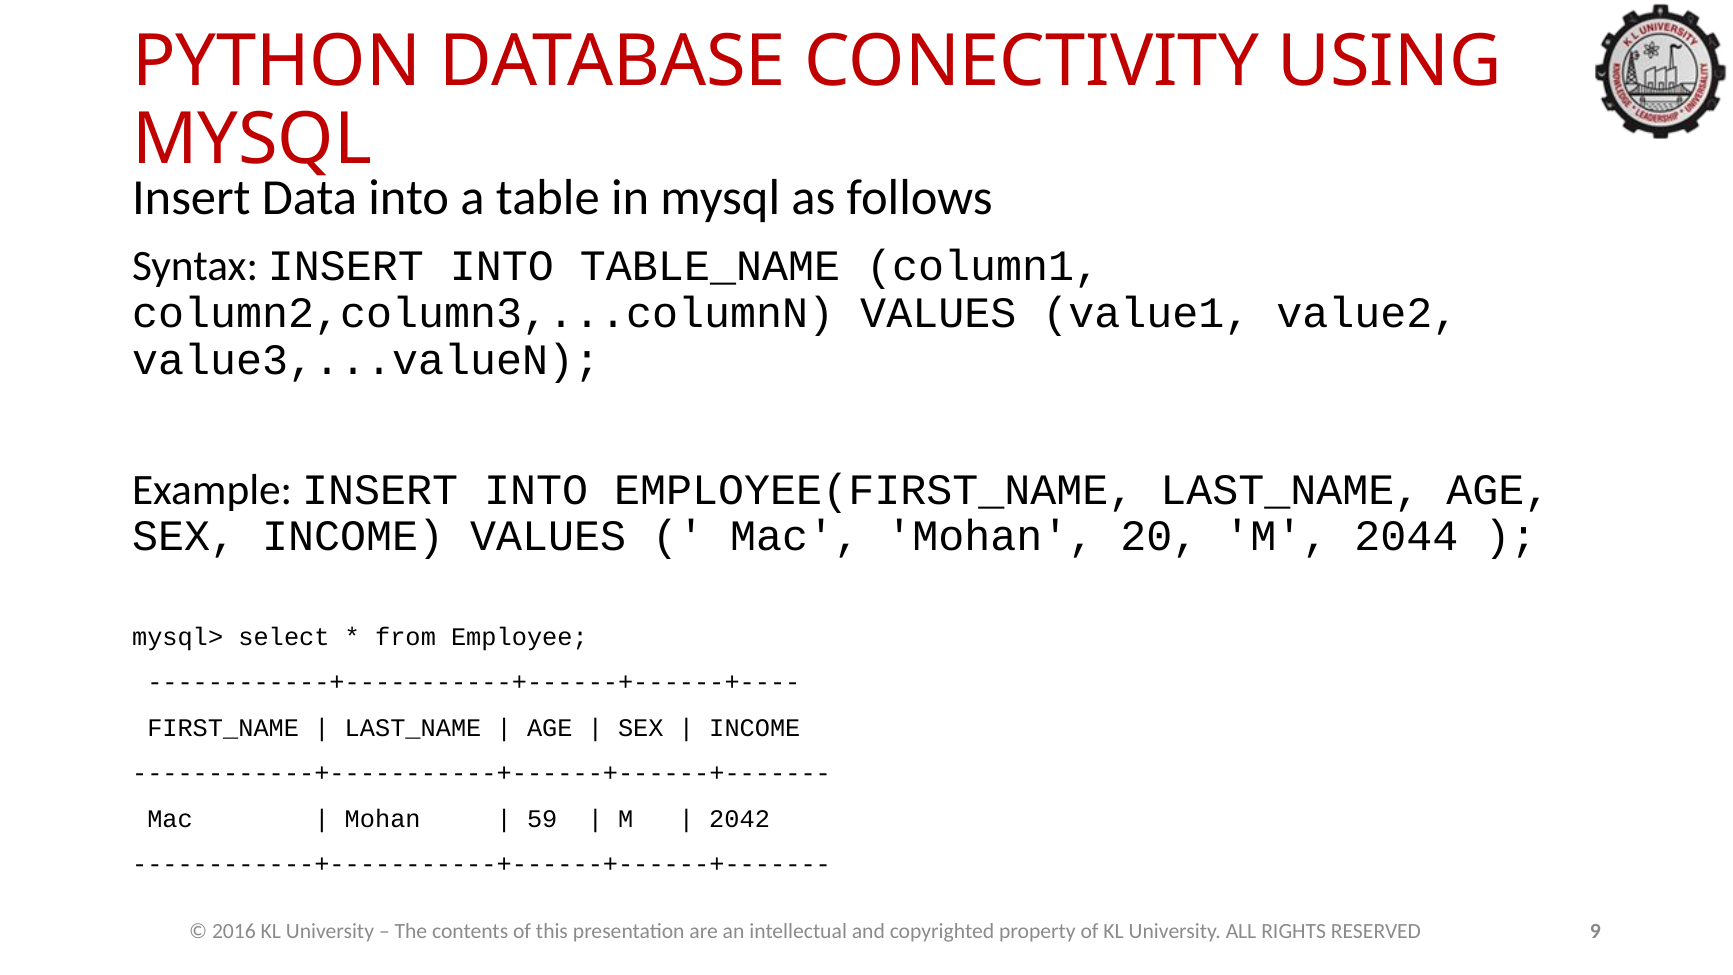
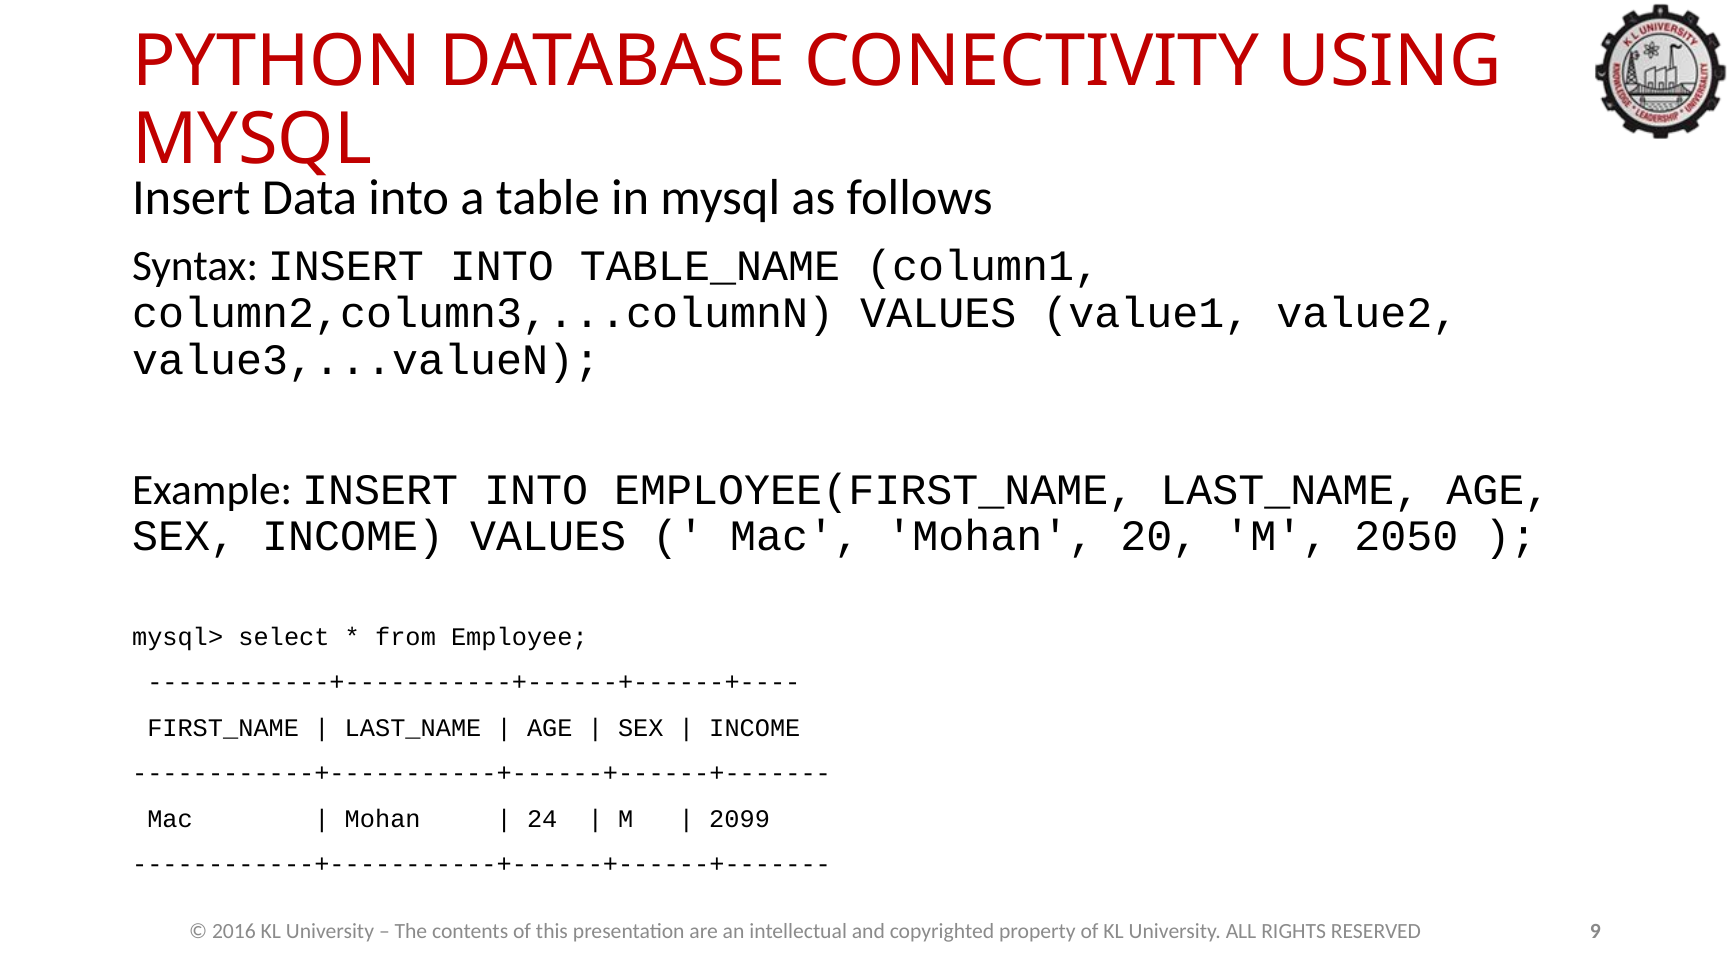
2044: 2044 -> 2050
59: 59 -> 24
2042: 2042 -> 2099
